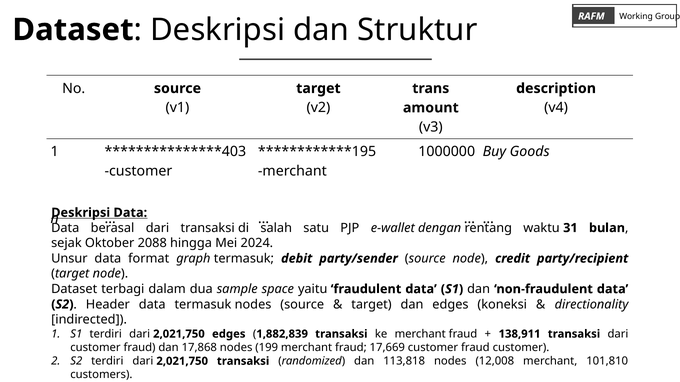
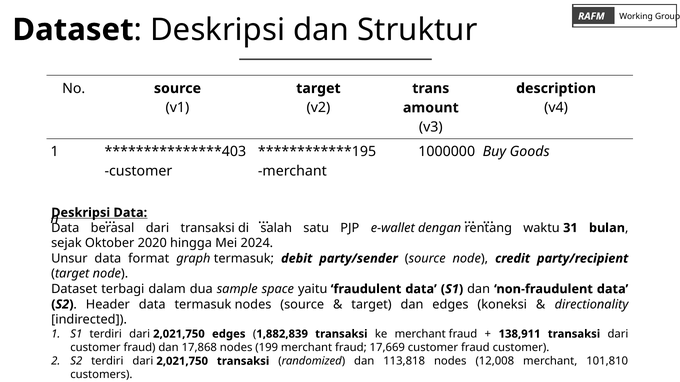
2088: 2088 -> 2020
